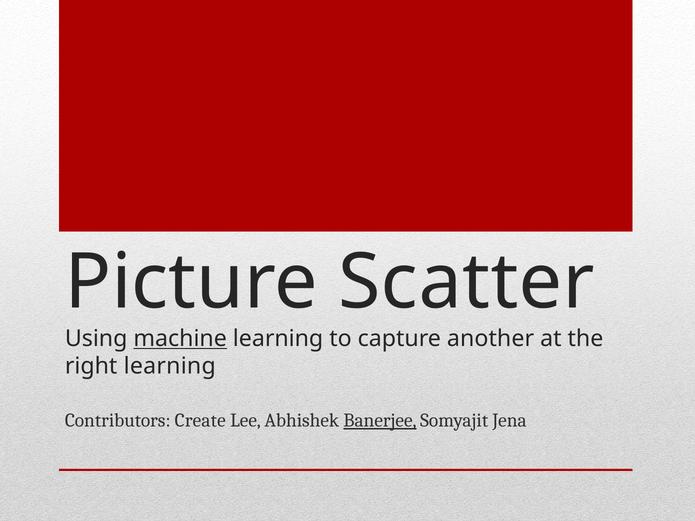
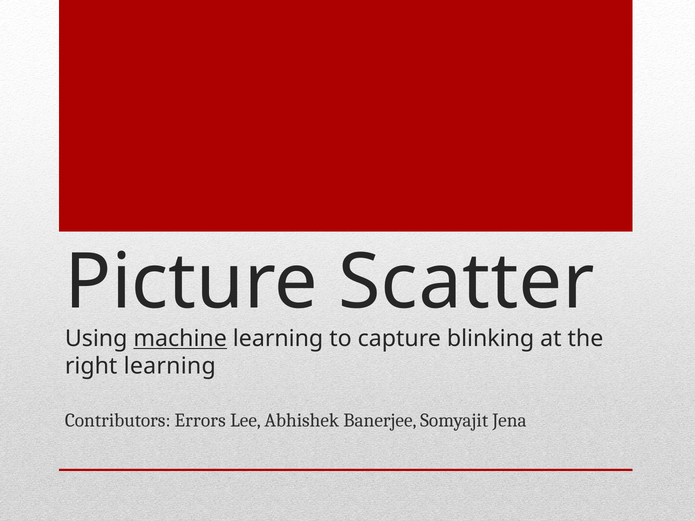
another: another -> blinking
Create: Create -> Errors
Banerjee underline: present -> none
